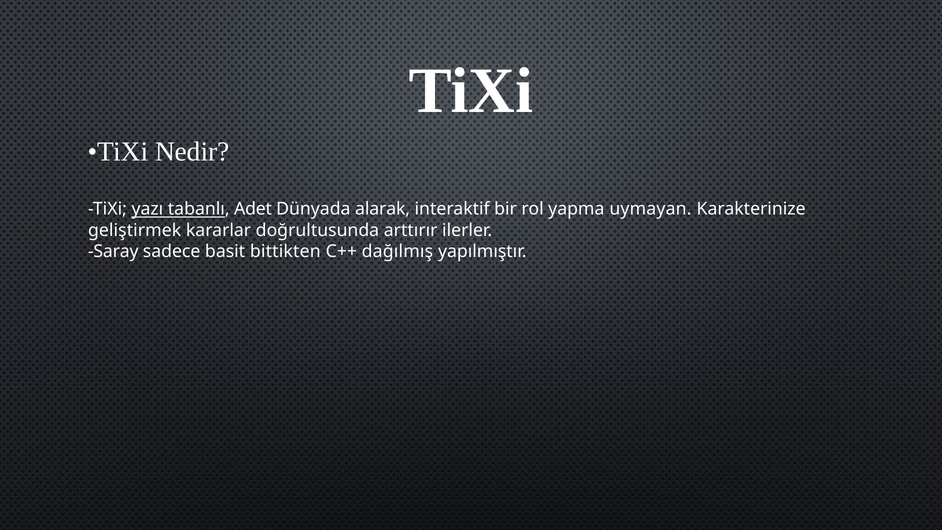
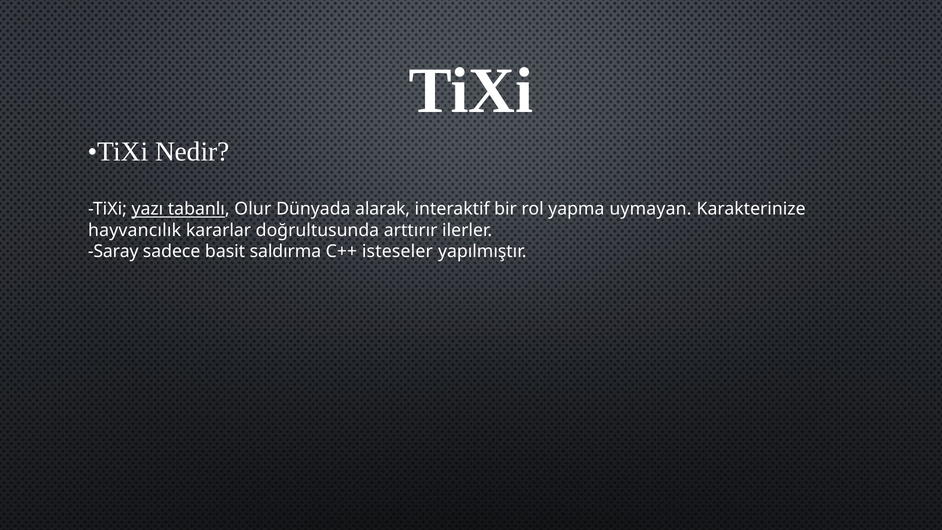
Adet: Adet -> Olur
geliştirmek: geliştirmek -> hayvancılık
bittikten: bittikten -> saldırma
dağılmış: dağılmış -> isteseler
